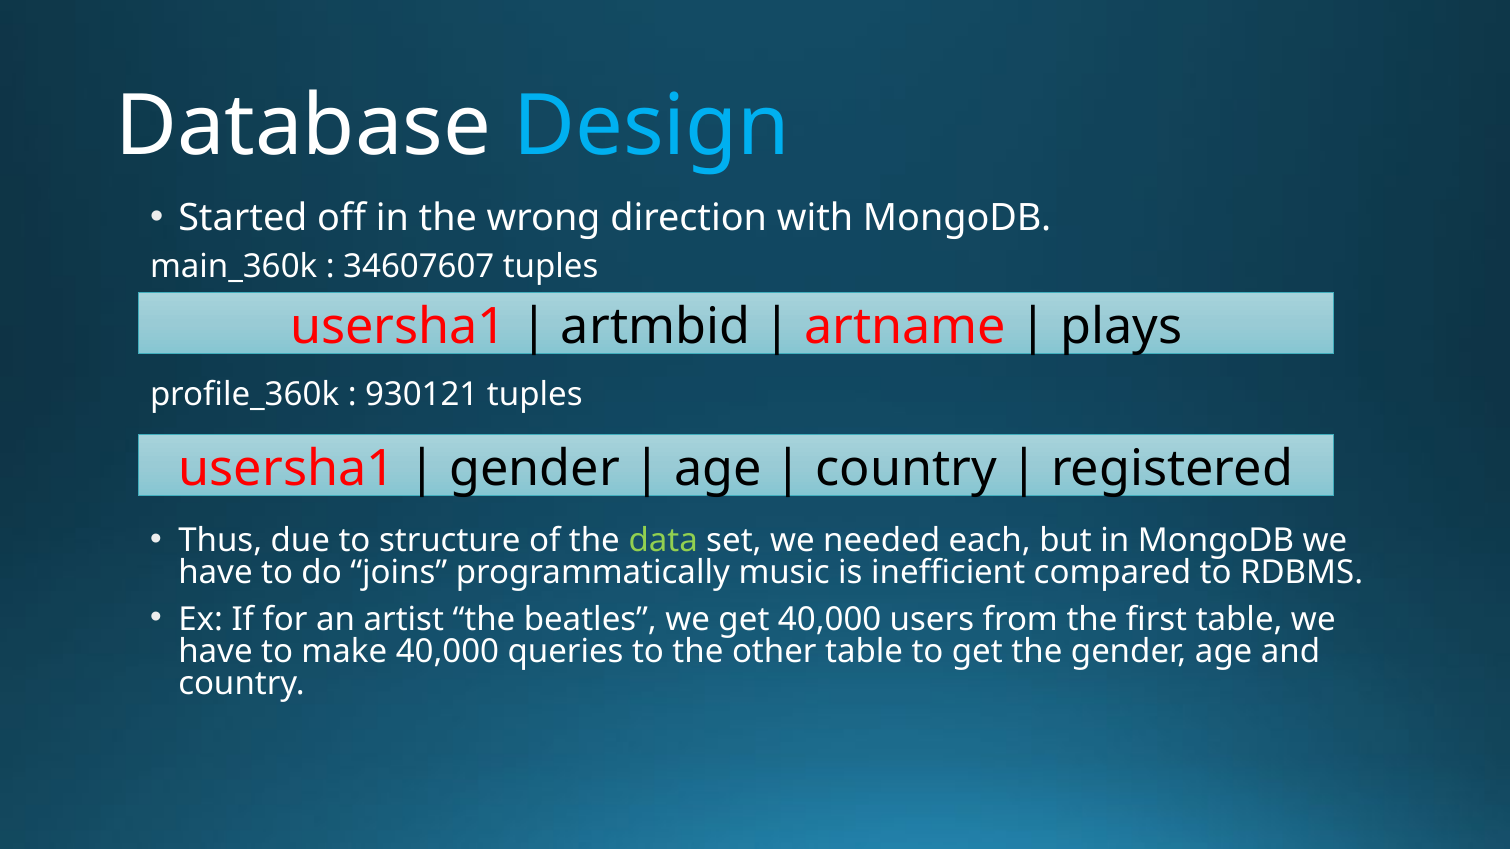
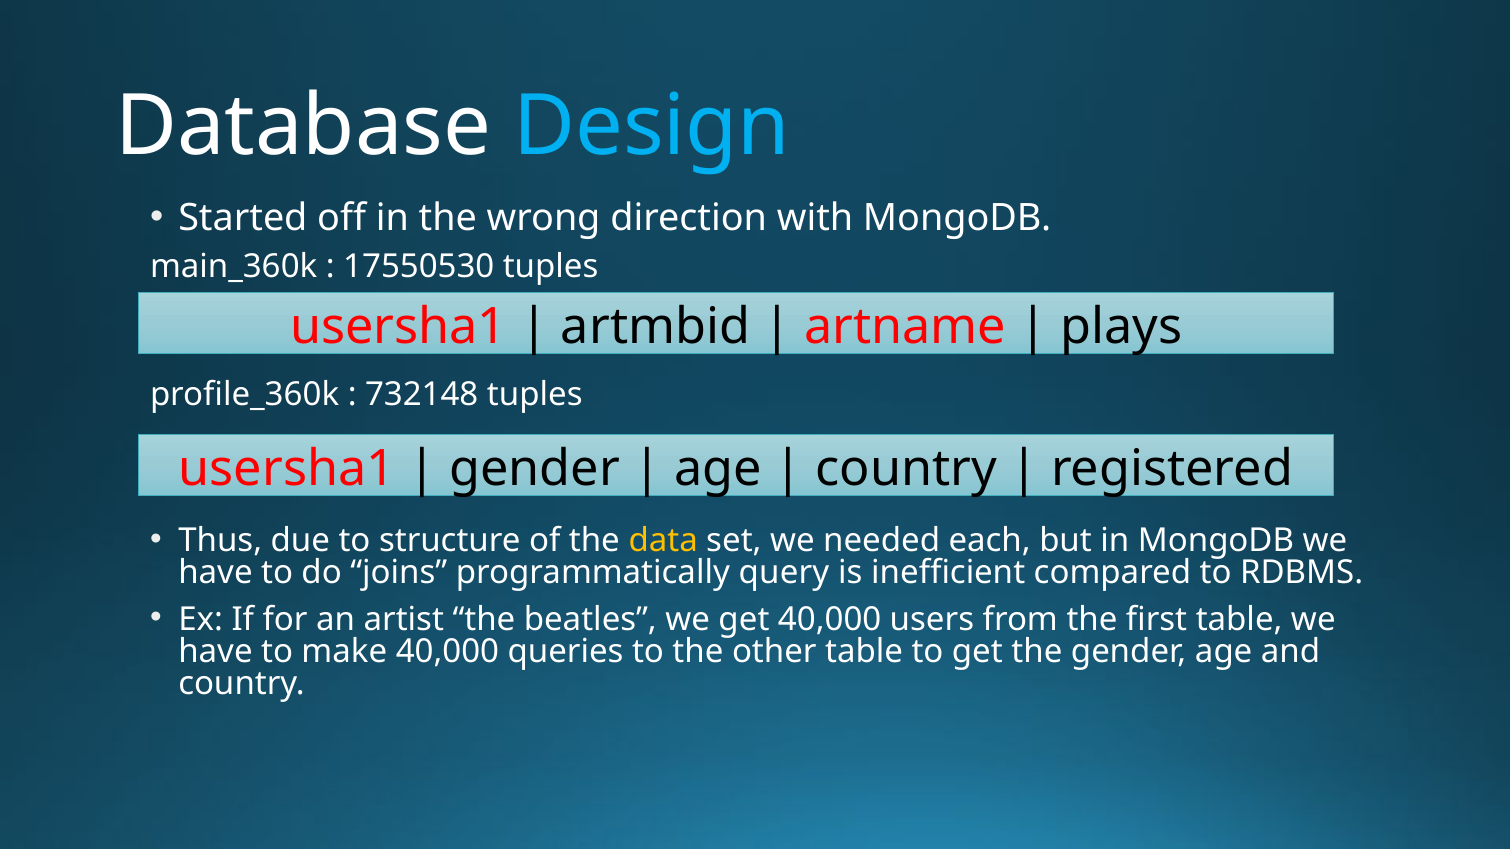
34607607: 34607607 -> 17550530
930121: 930121 -> 732148
data colour: light green -> yellow
music: music -> query
